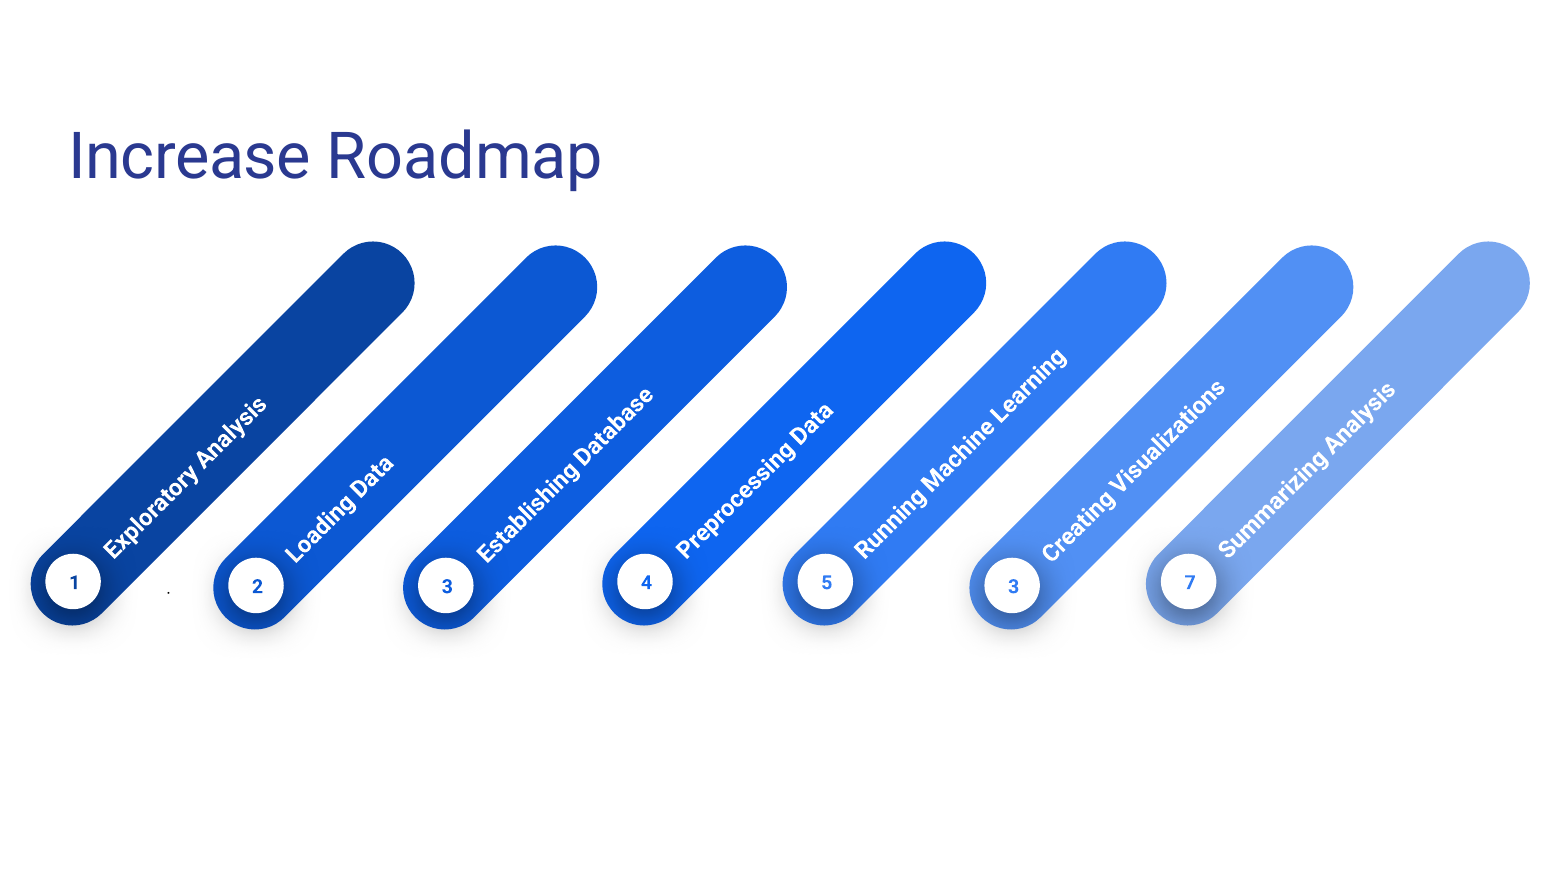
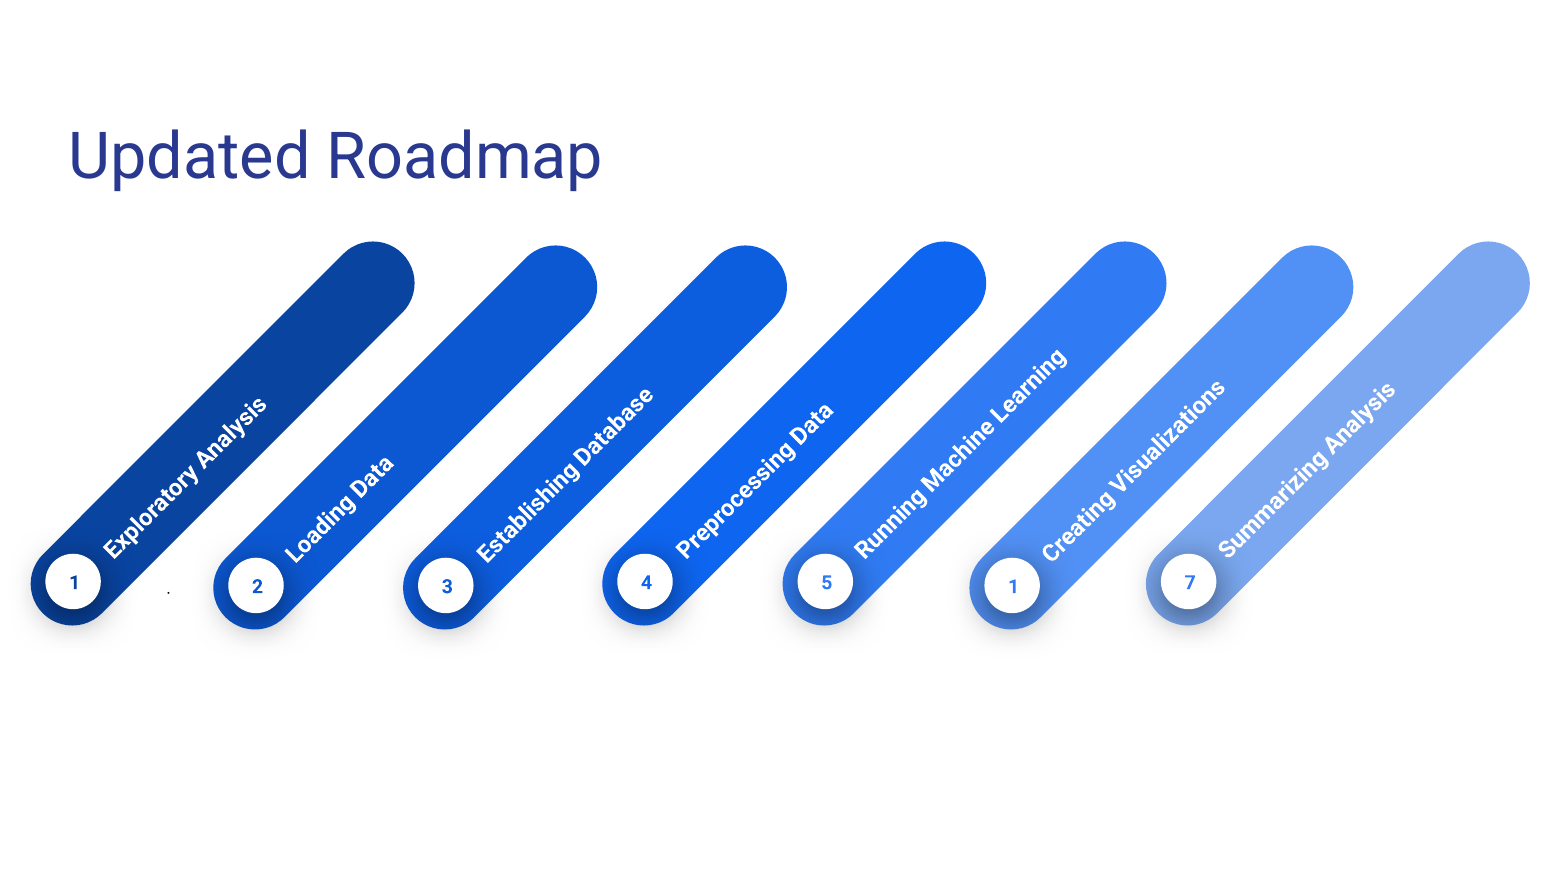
Increase: Increase -> Updated
3 at (1014, 587): 3 -> 1
